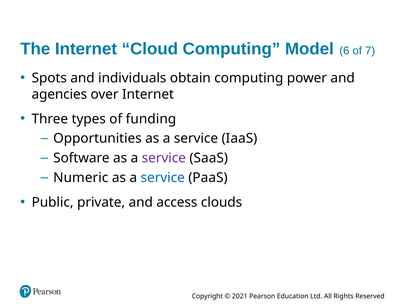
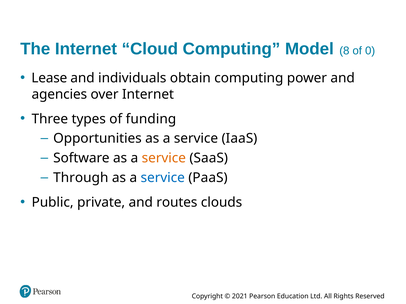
6: 6 -> 8
7: 7 -> 0
Spots: Spots -> Lease
service at (164, 158) colour: purple -> orange
Numeric: Numeric -> Through
access: access -> routes
